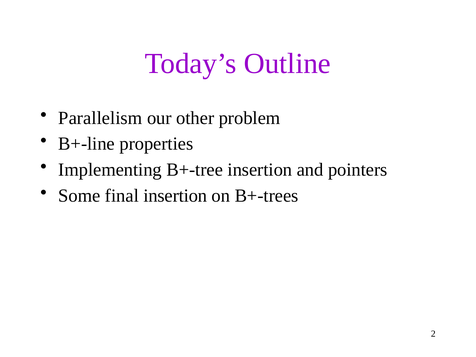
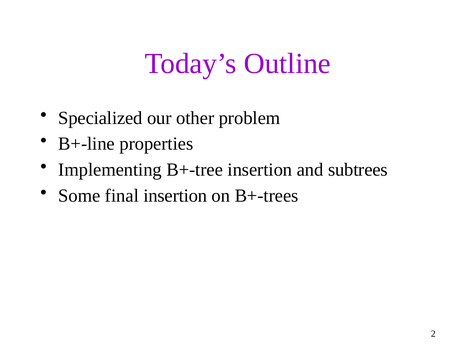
Parallelism: Parallelism -> Specialized
pointers: pointers -> subtrees
